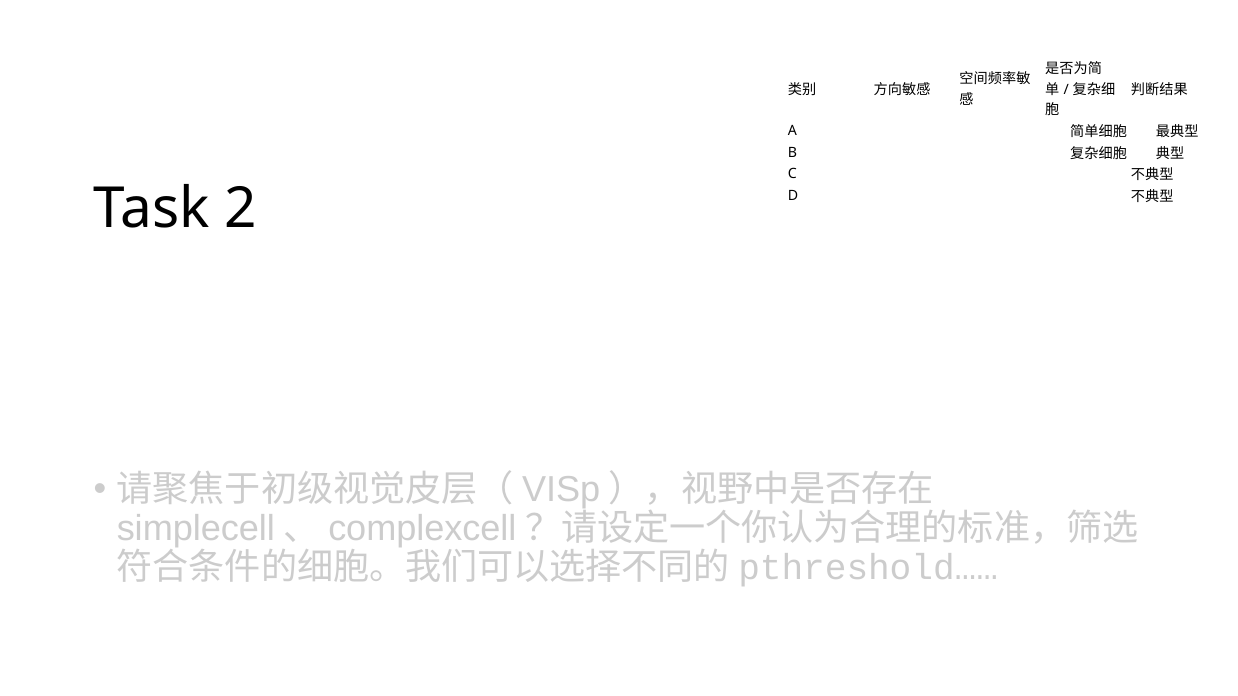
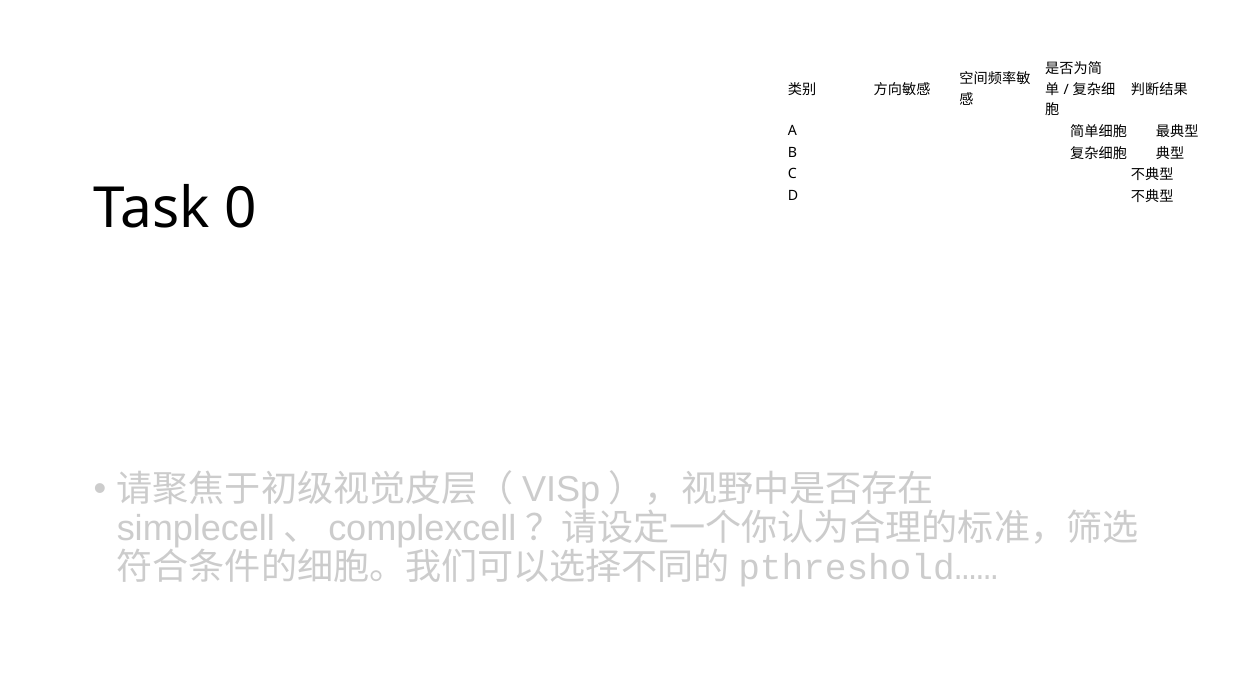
2: 2 -> 0
